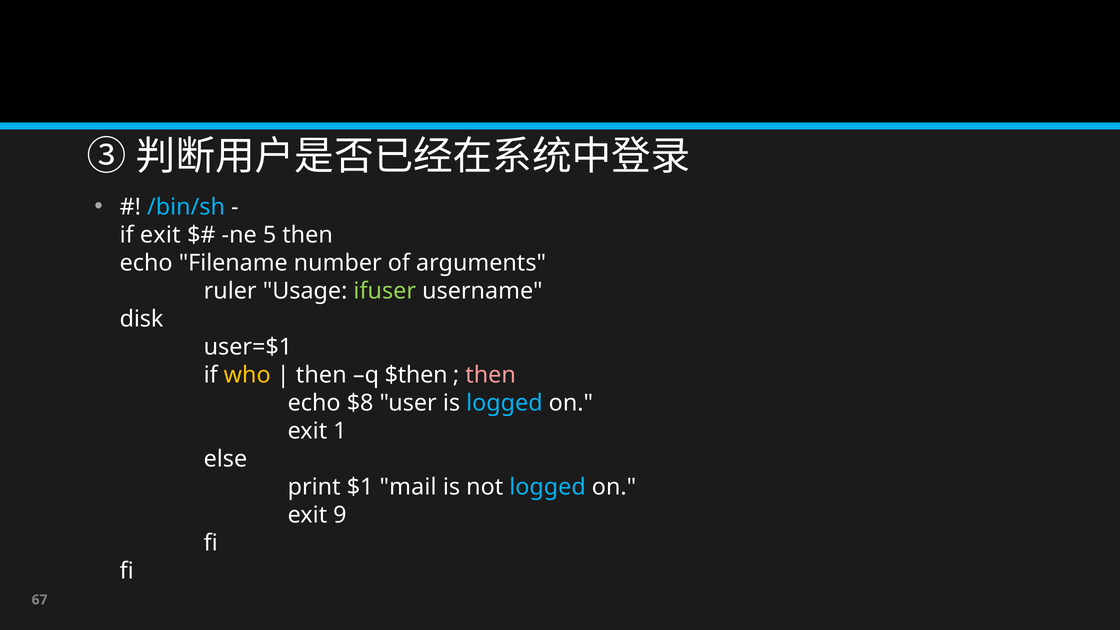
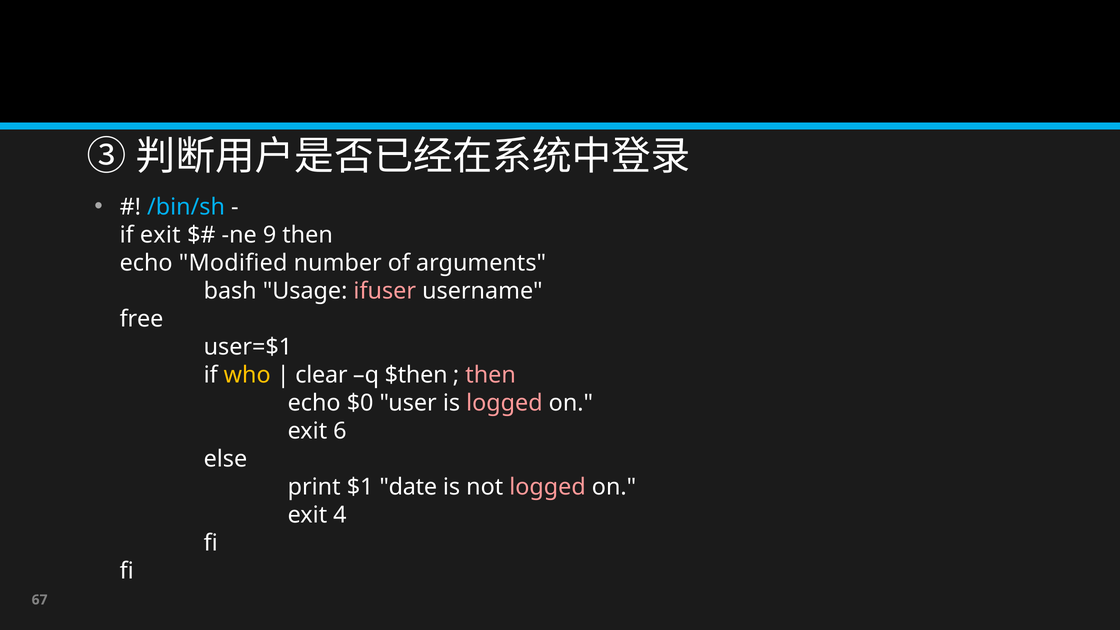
5: 5 -> 9
Filename: Filename -> Modified
ruler: ruler -> bash
ifuser colour: light green -> pink
disk: disk -> free
then at (321, 375): then -> clear
$8: $8 -> $0
logged at (504, 403) colour: light blue -> pink
1: 1 -> 6
mail: mail -> date
logged at (548, 487) colour: light blue -> pink
9: 9 -> 4
